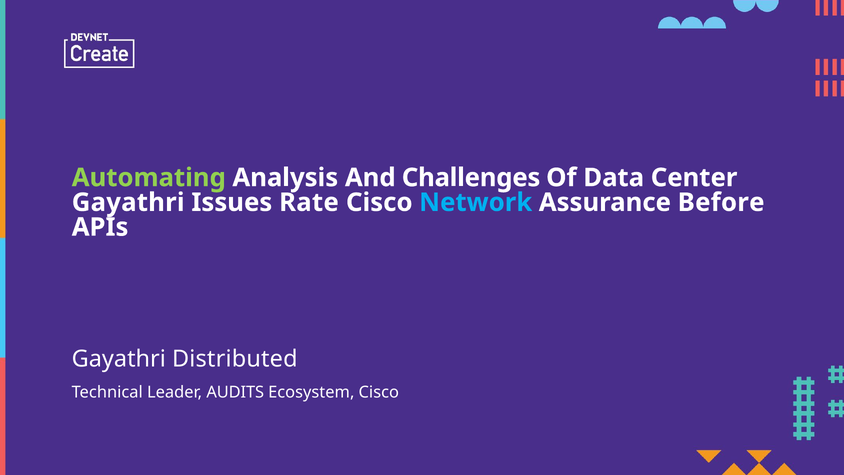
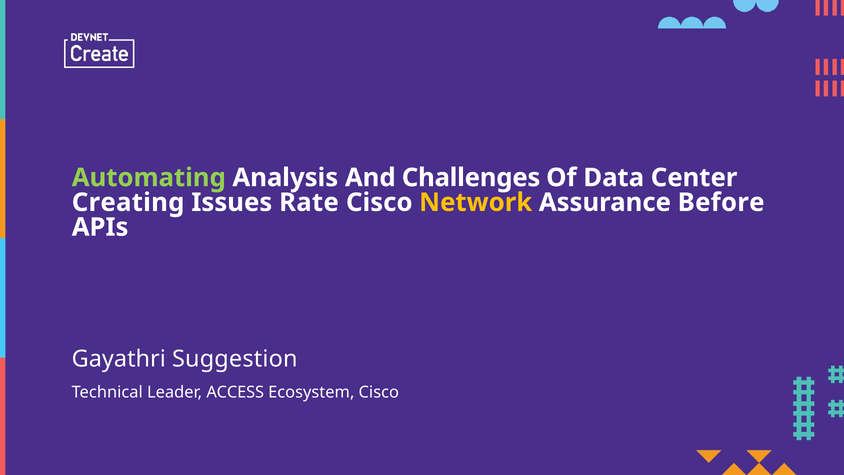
Gayathri at (128, 202): Gayathri -> Creating
Network colour: light blue -> yellow
Distributed: Distributed -> Suggestion
AUDITS: AUDITS -> ACCESS
